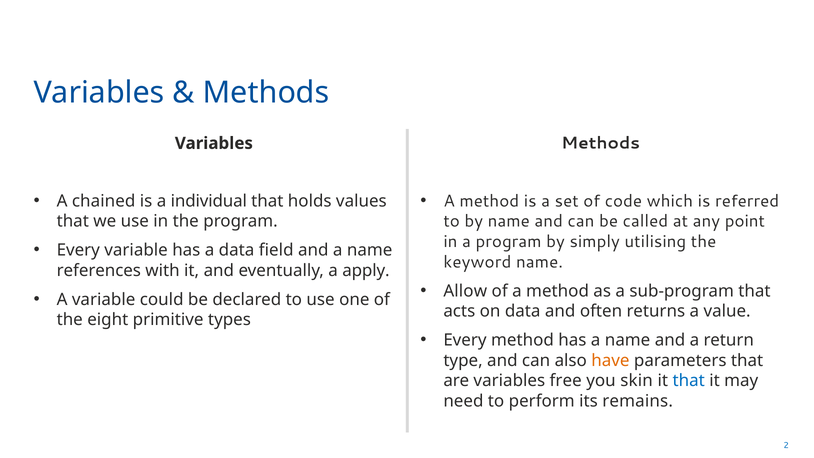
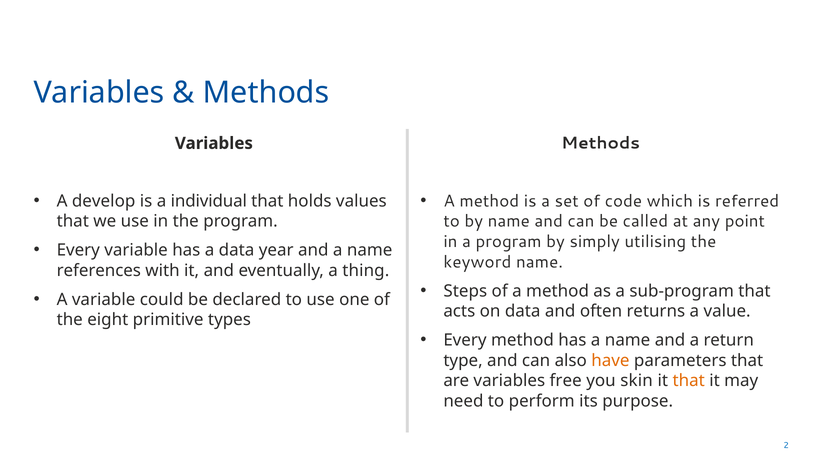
chained: chained -> develop
field: field -> year
apply: apply -> thing
Allow: Allow -> Steps
that at (689, 381) colour: blue -> orange
remains: remains -> purpose
